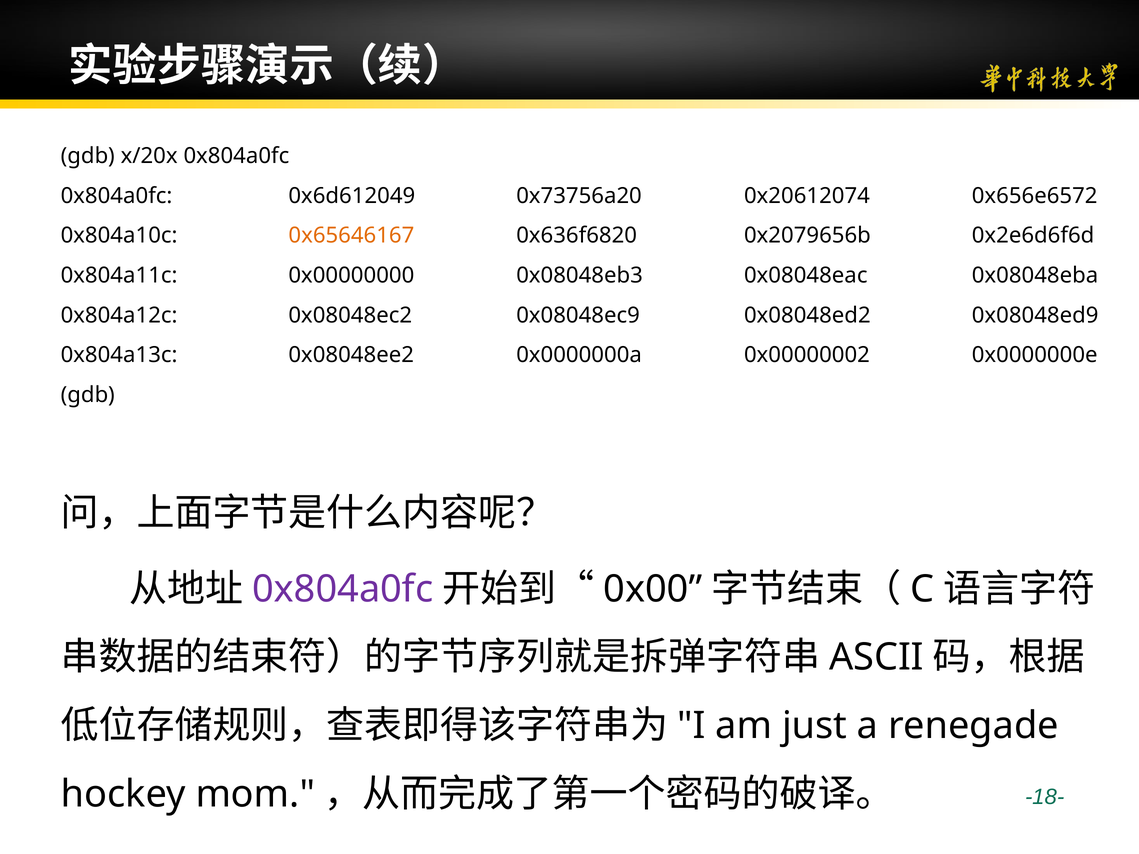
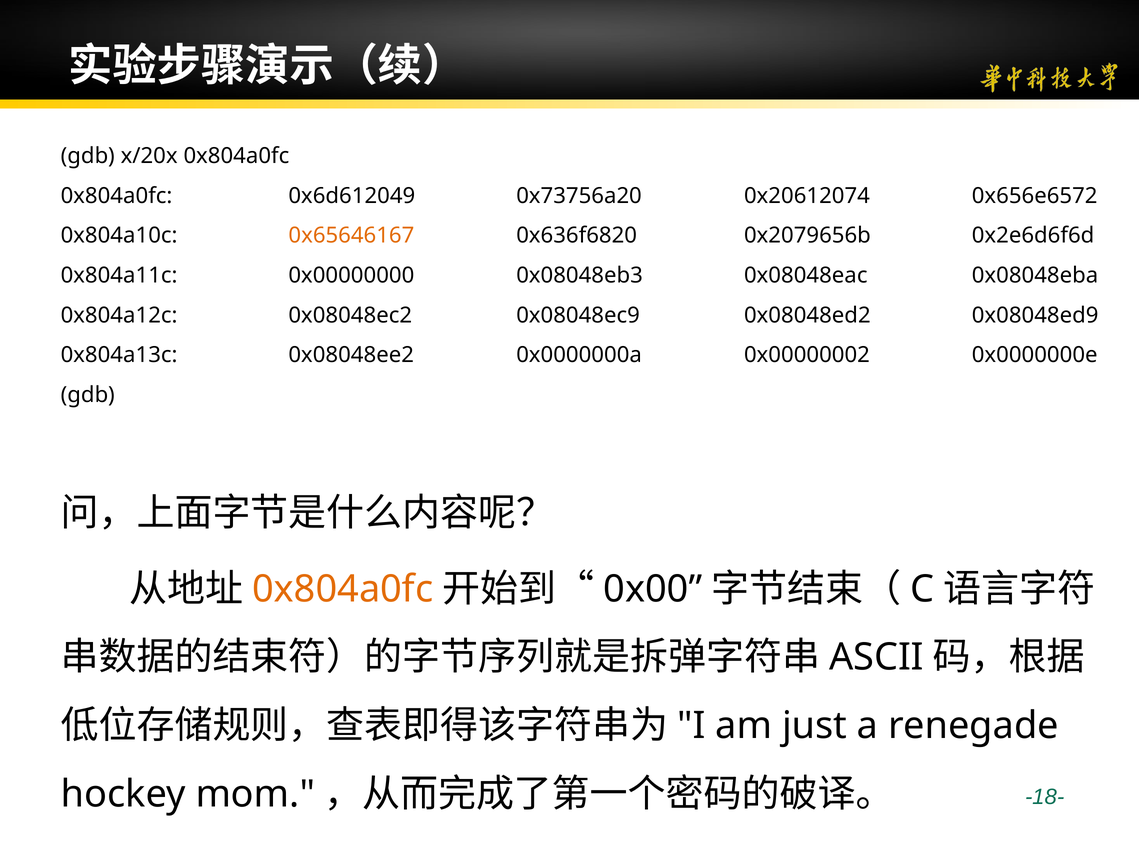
0x804a0fc at (343, 589) colour: purple -> orange
